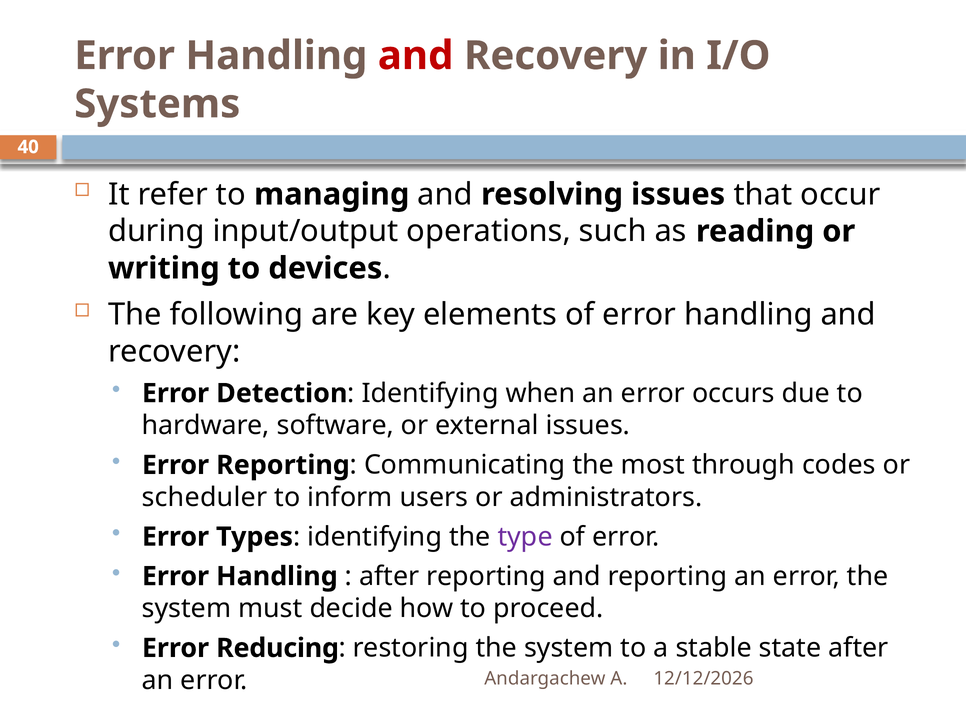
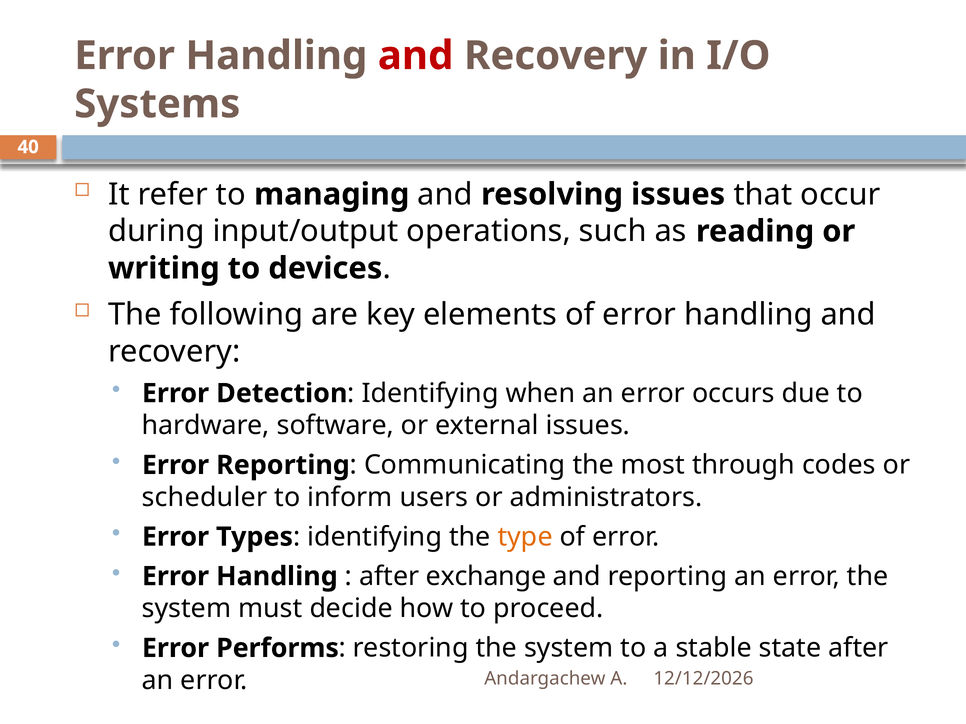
type colour: purple -> orange
after reporting: reporting -> exchange
Reducing: Reducing -> Performs
